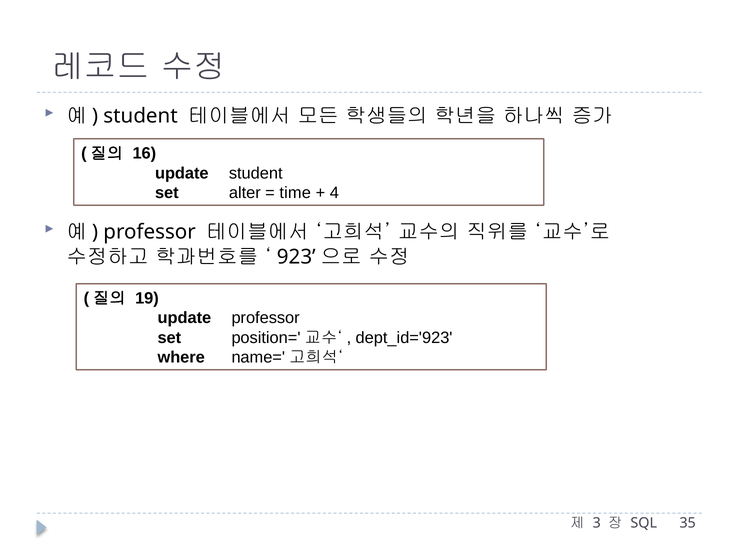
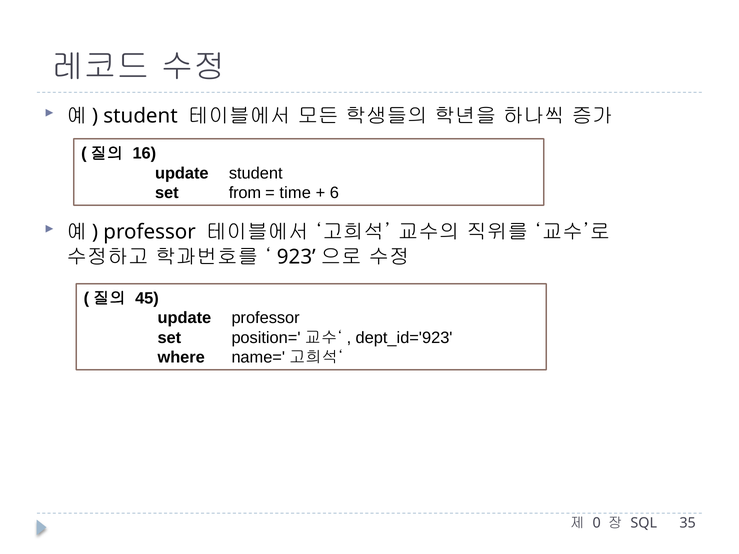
alter: alter -> from
4: 4 -> 6
19: 19 -> 45
3: 3 -> 0
